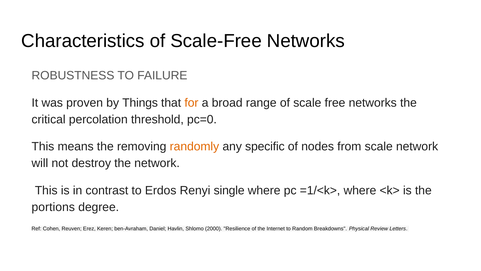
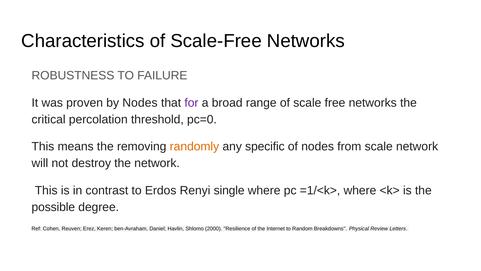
by Things: Things -> Nodes
for colour: orange -> purple
portions: portions -> possible
